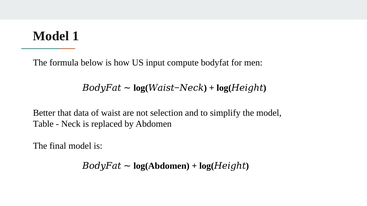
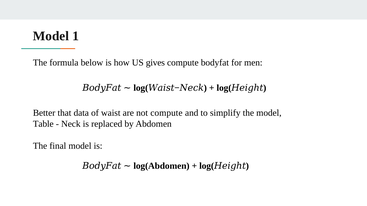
input: input -> gives
not selection: selection -> compute
